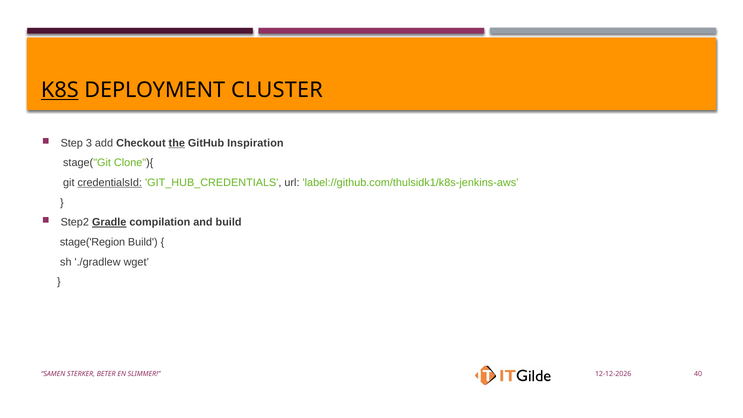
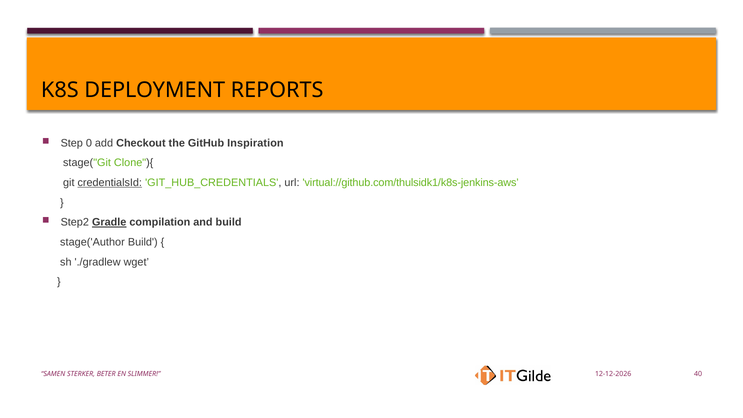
K8S underline: present -> none
CLUSTER: CLUSTER -> REPORTS
3: 3 -> 0
the underline: present -> none
label://github.com/thulsidk1/k8s-jenkins-aws: label://github.com/thulsidk1/k8s-jenkins-aws -> virtual://github.com/thulsidk1/k8s-jenkins-aws
stage('Region: stage('Region -> stage('Author
